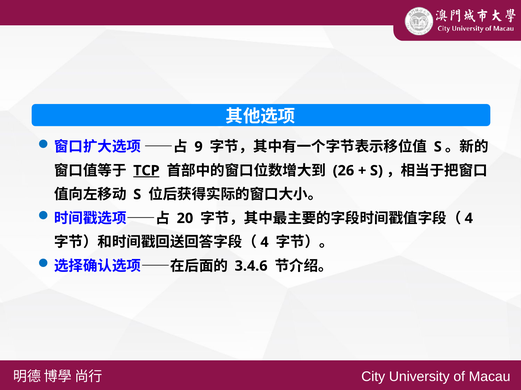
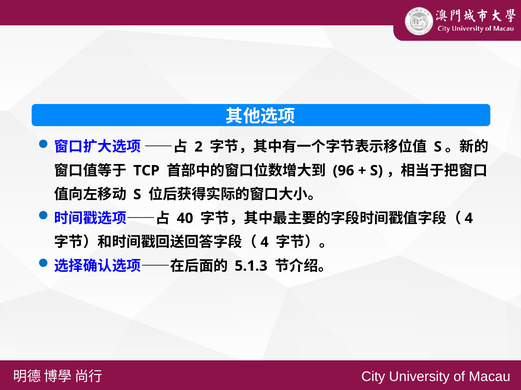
9: 9 -> 2
TCP underline: present -> none
26: 26 -> 96
20: 20 -> 40
3.4.6: 3.4.6 -> 5.1.3
